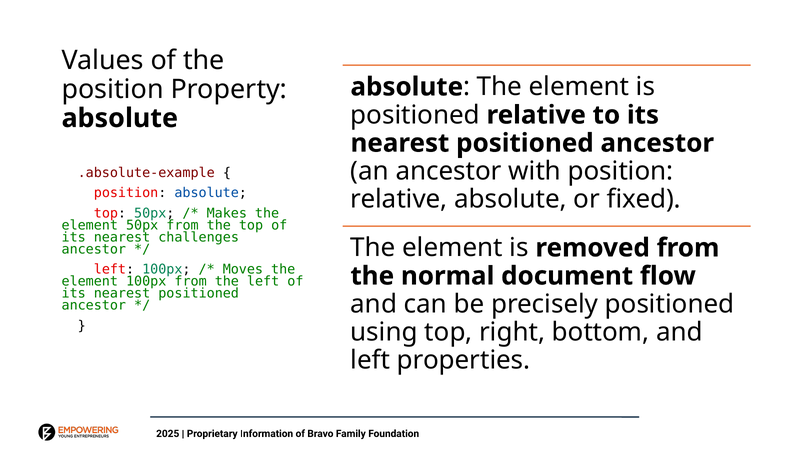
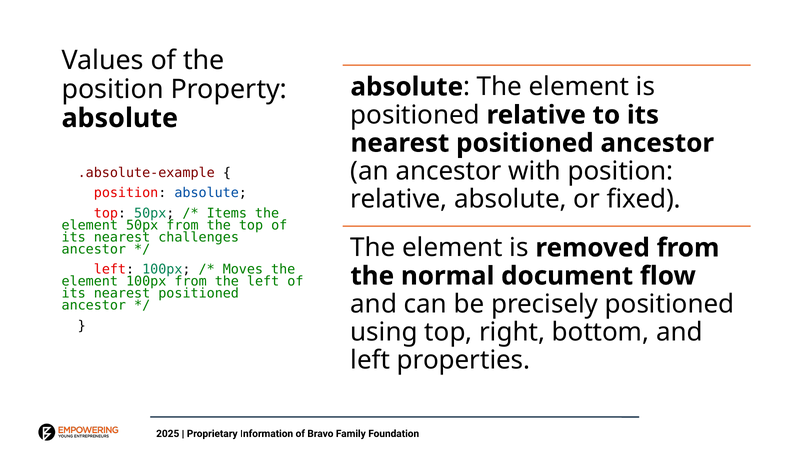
Makes: Makes -> Items
